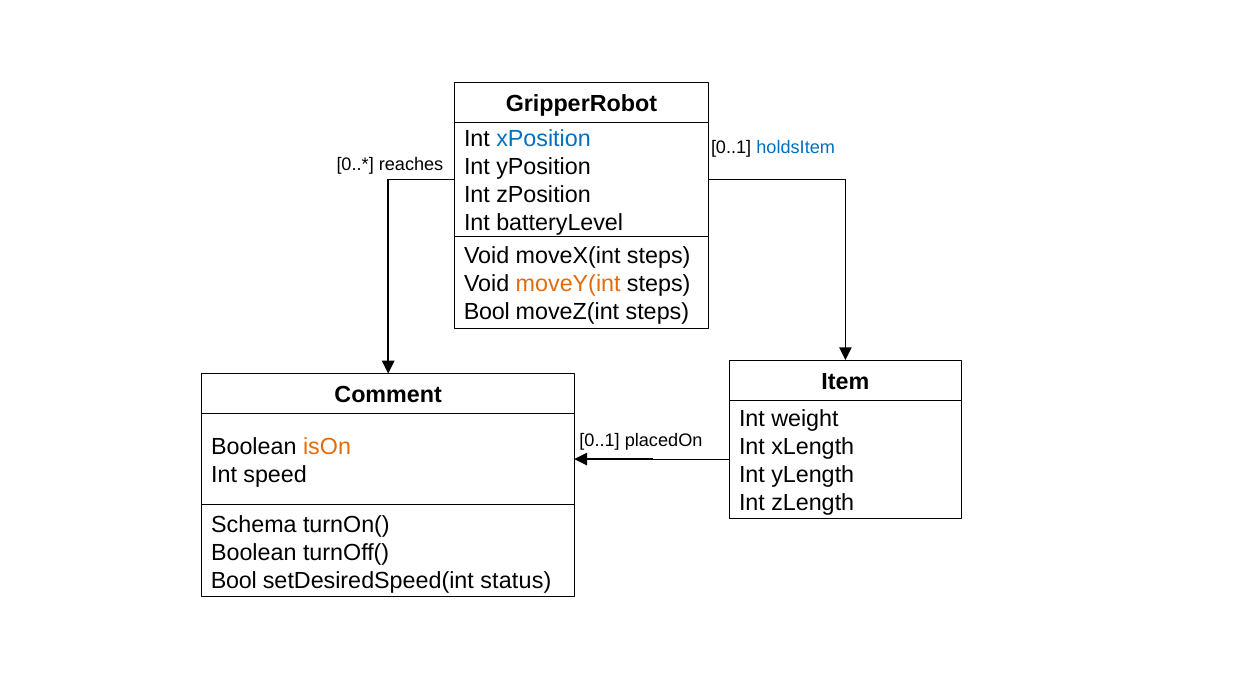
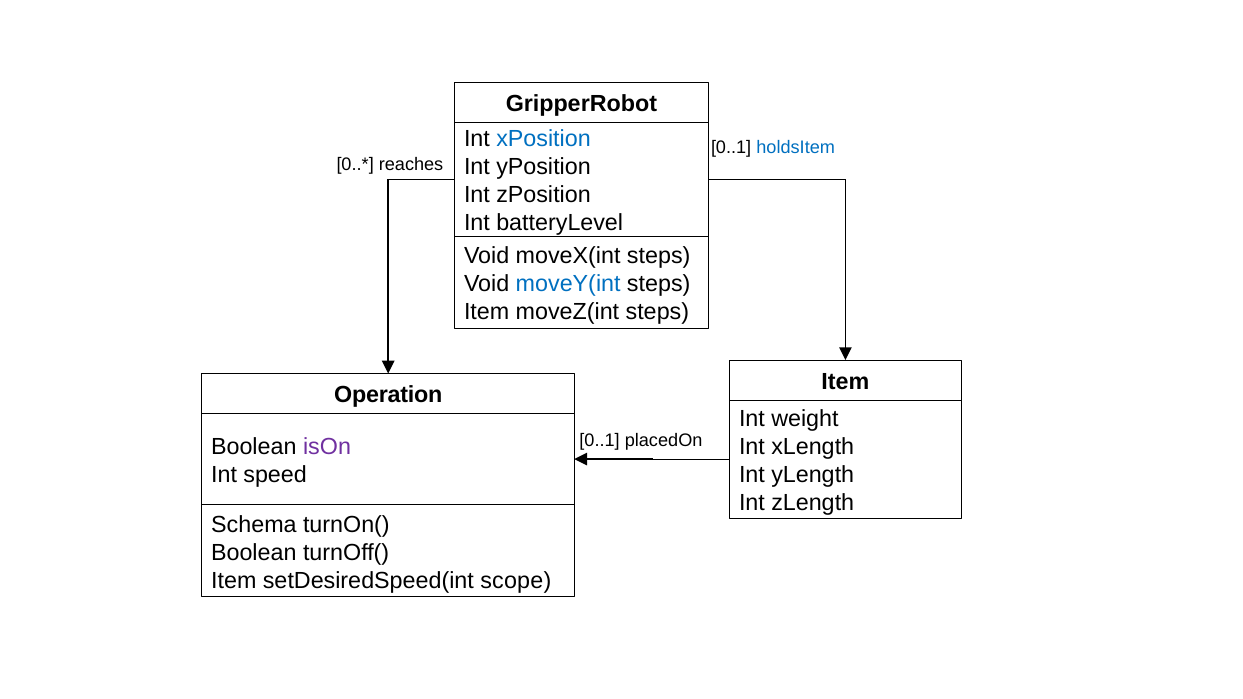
moveY(int colour: orange -> blue
Bool at (487, 312): Bool -> Item
Comment: Comment -> Operation
isOn colour: orange -> purple
Bool at (234, 581): Bool -> Item
status: status -> scope
